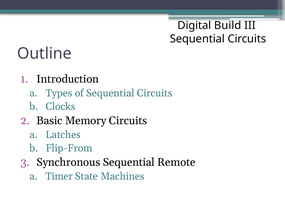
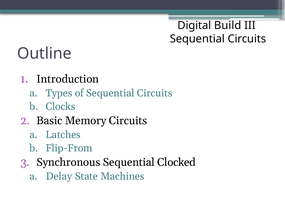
Remote: Remote -> Clocked
Timer: Timer -> Delay
